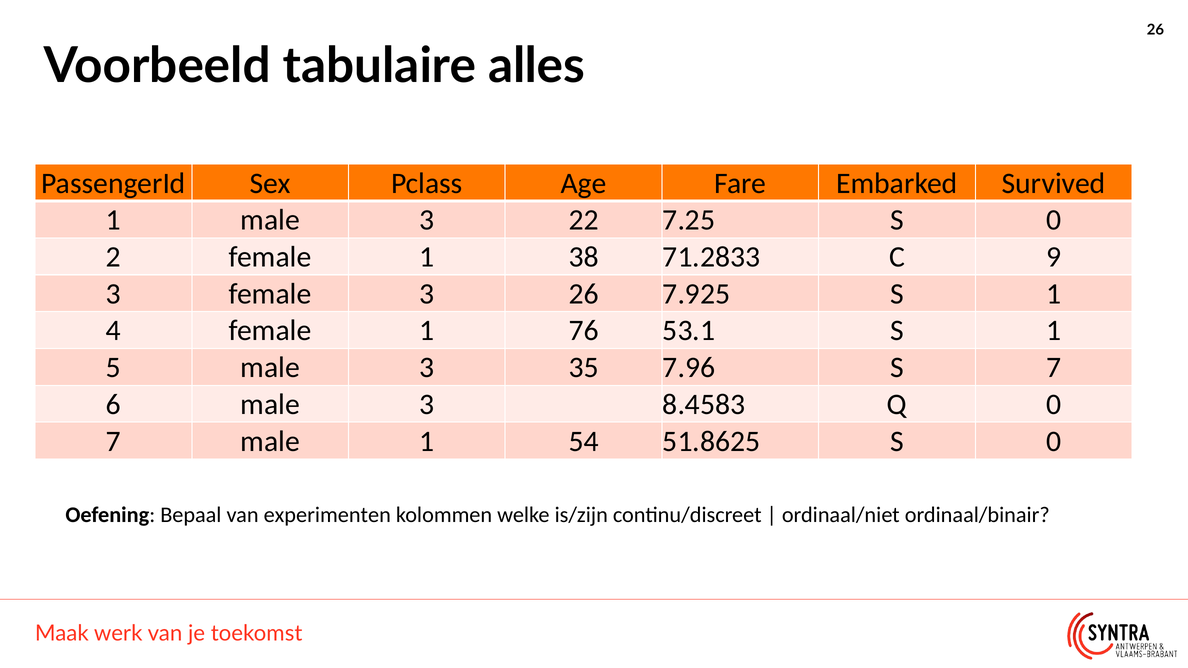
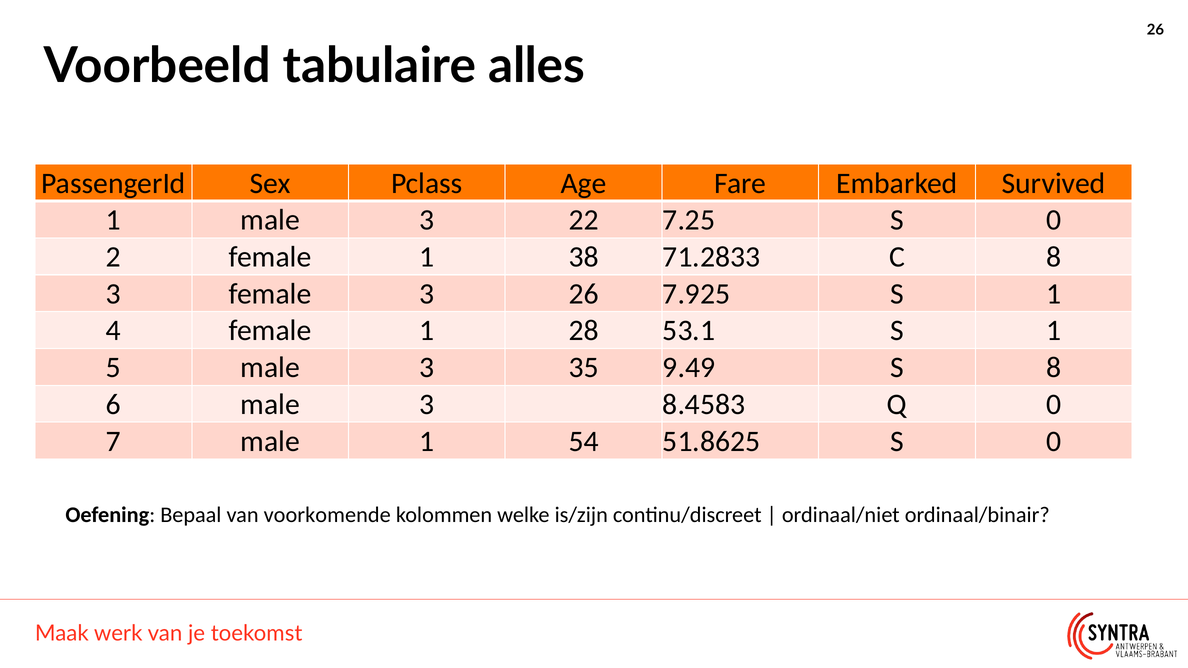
C 9: 9 -> 8
76: 76 -> 28
7.96: 7.96 -> 9.49
S 7: 7 -> 8
experimenten: experimenten -> voorkomende
